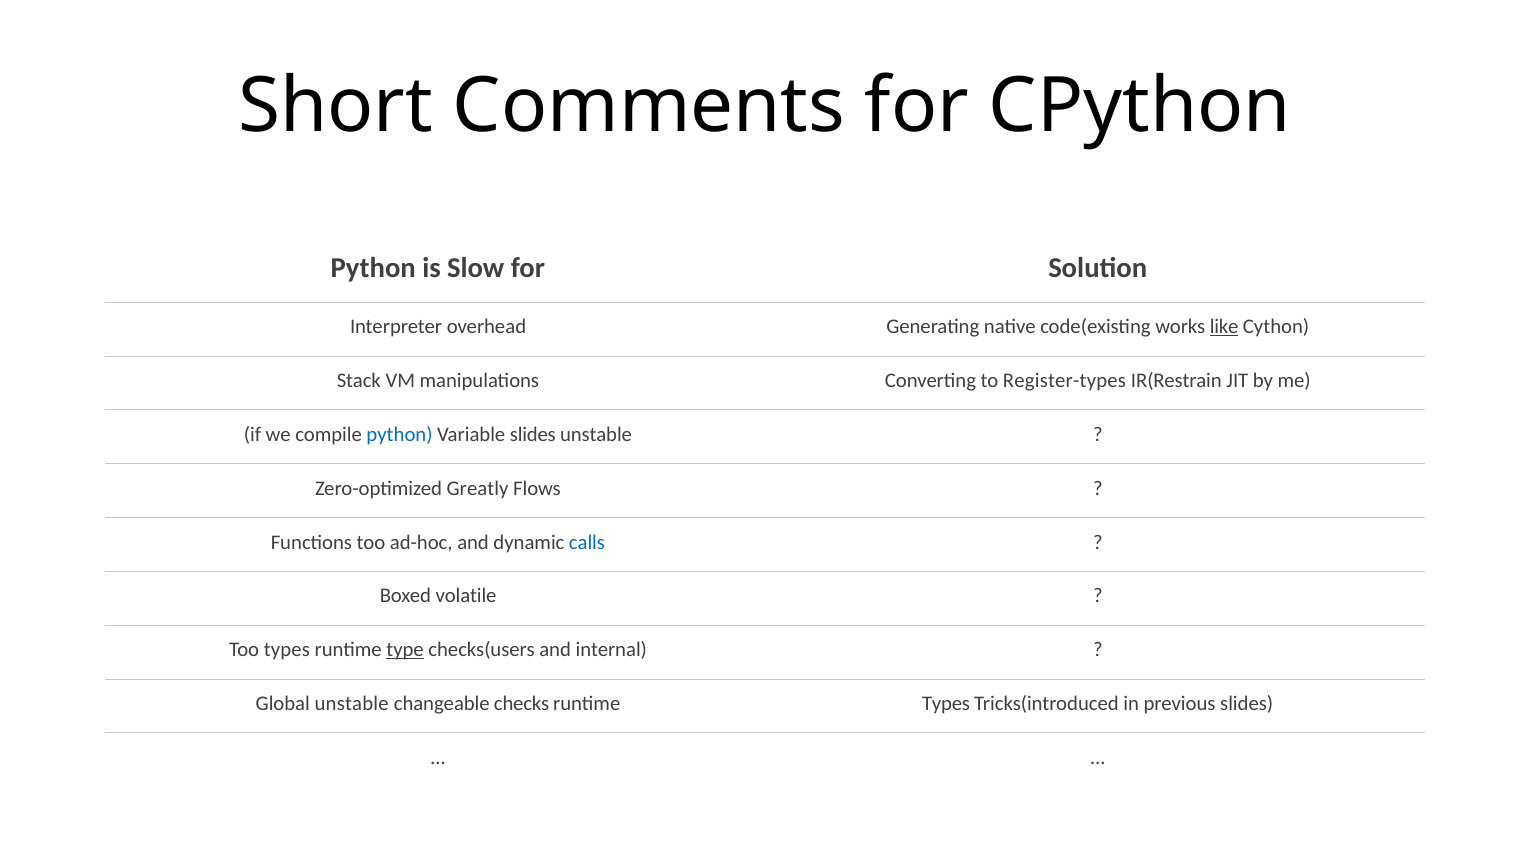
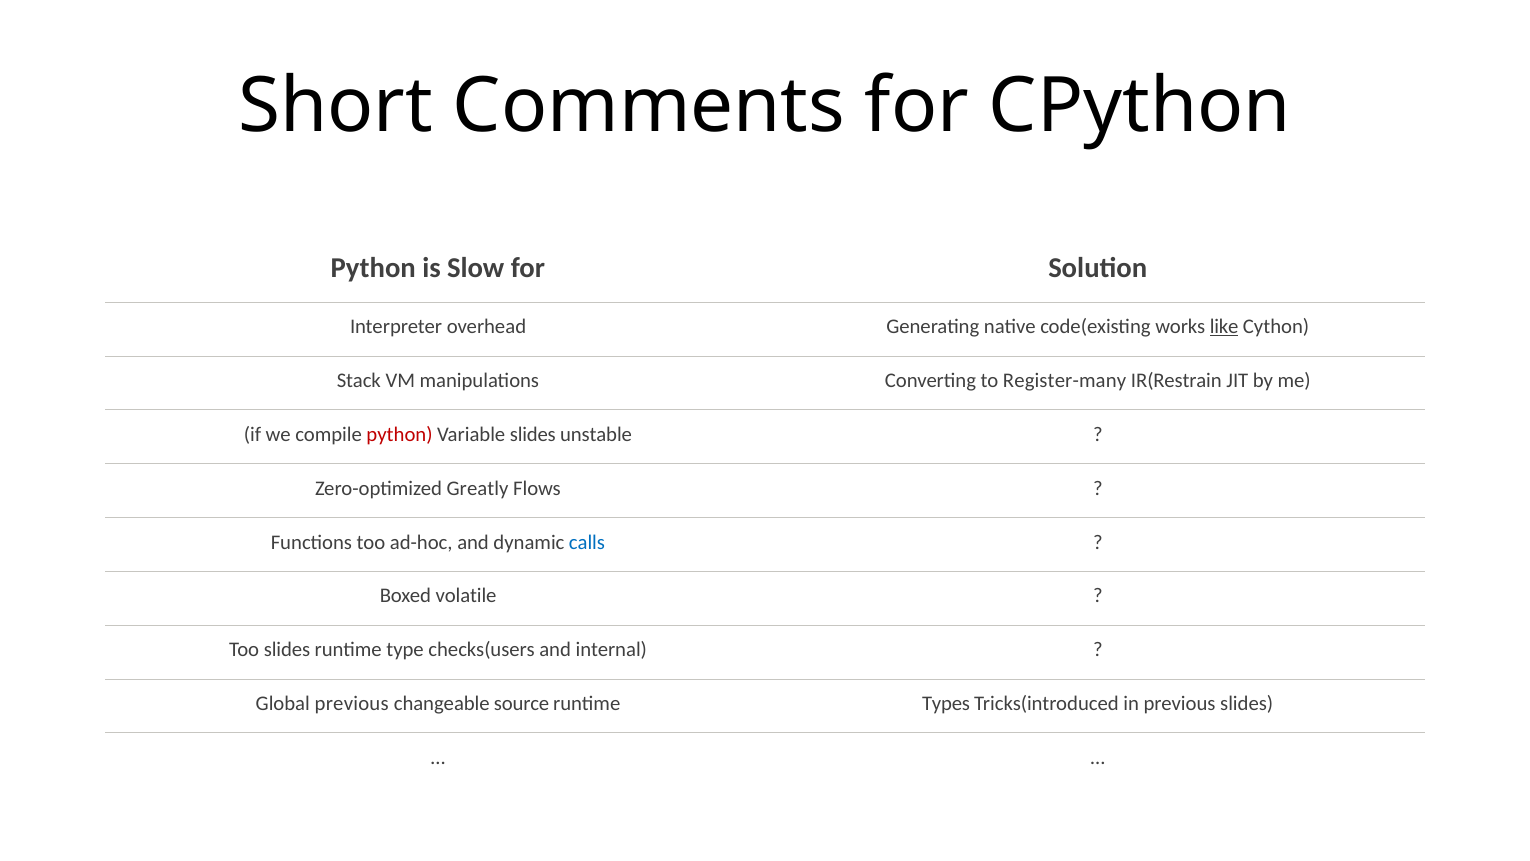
Register-types: Register-types -> Register-many
python at (400, 434) colour: blue -> red
Too types: types -> slides
type underline: present -> none
Global unstable: unstable -> previous
checks: checks -> source
